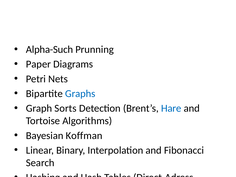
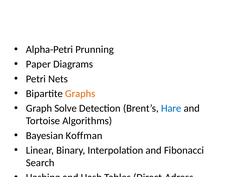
Alpha-Such: Alpha-Such -> Alpha-Petri
Graphs colour: blue -> orange
Sorts: Sorts -> Solve
